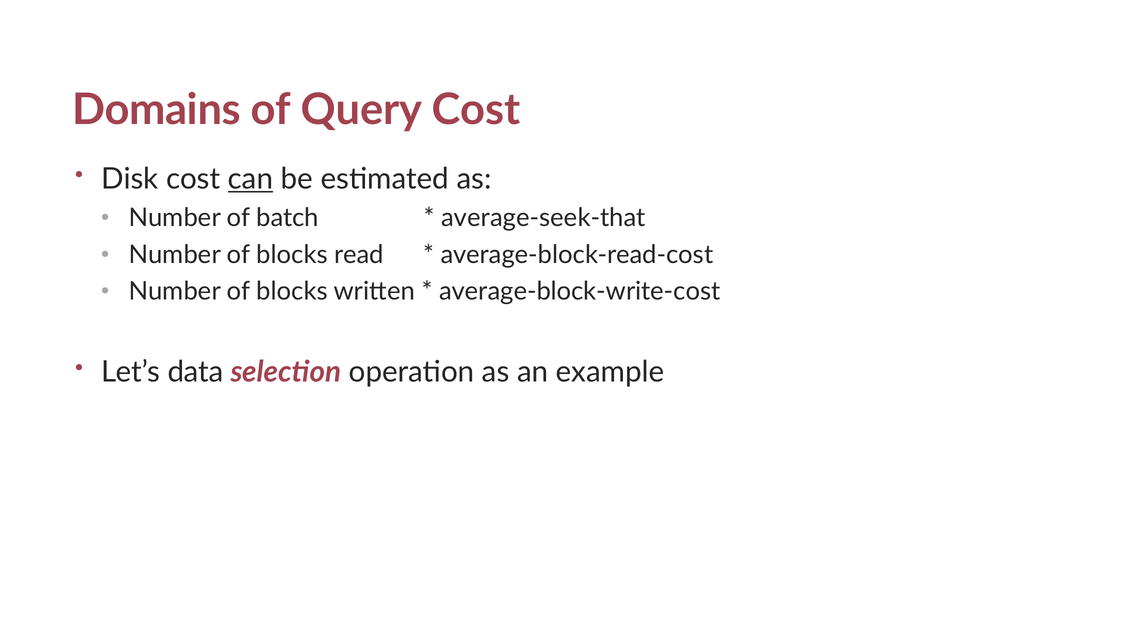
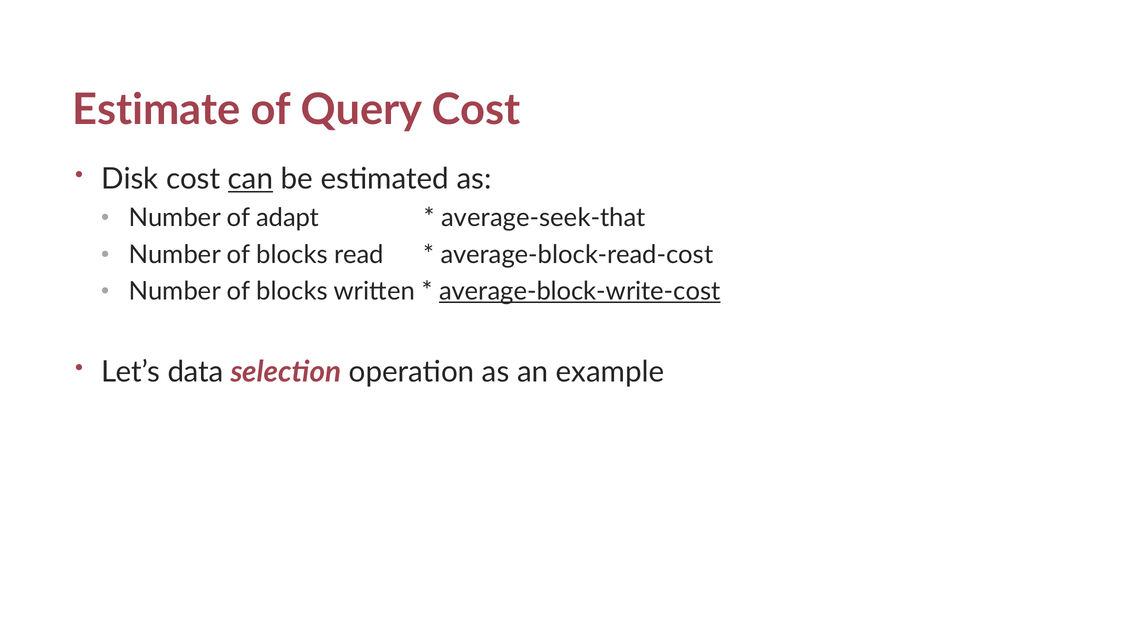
Domains: Domains -> Estimate
batch: batch -> adapt
average-block-write-cost underline: none -> present
